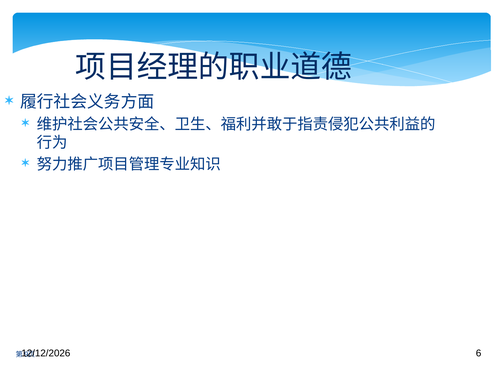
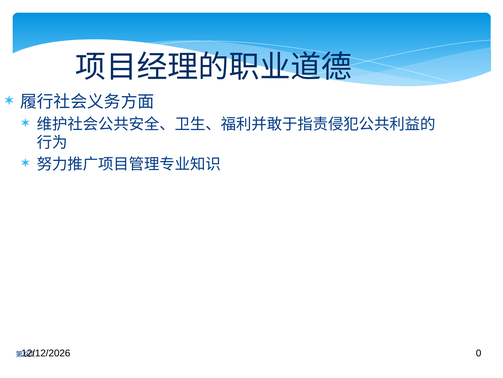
6: 6 -> 0
